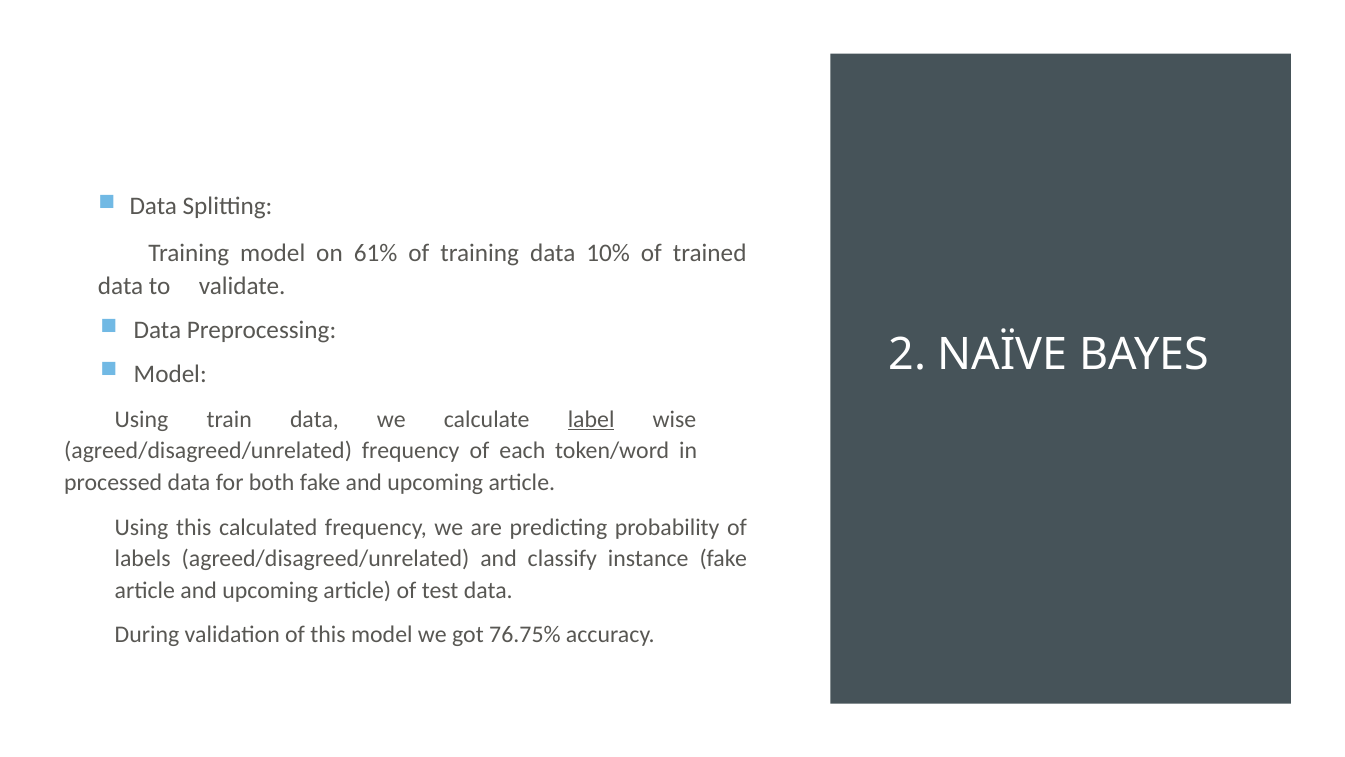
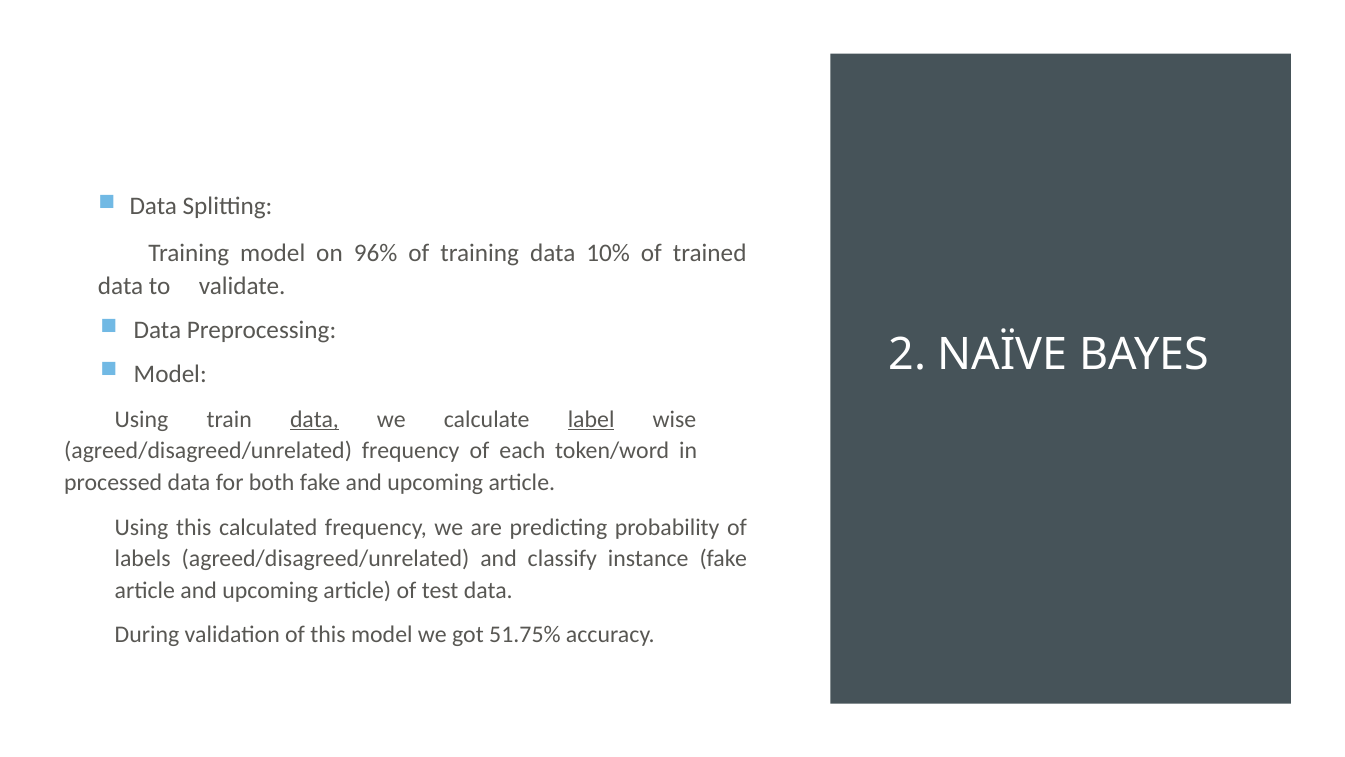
61%: 61% -> 96%
data at (314, 419) underline: none -> present
76.75%: 76.75% -> 51.75%
